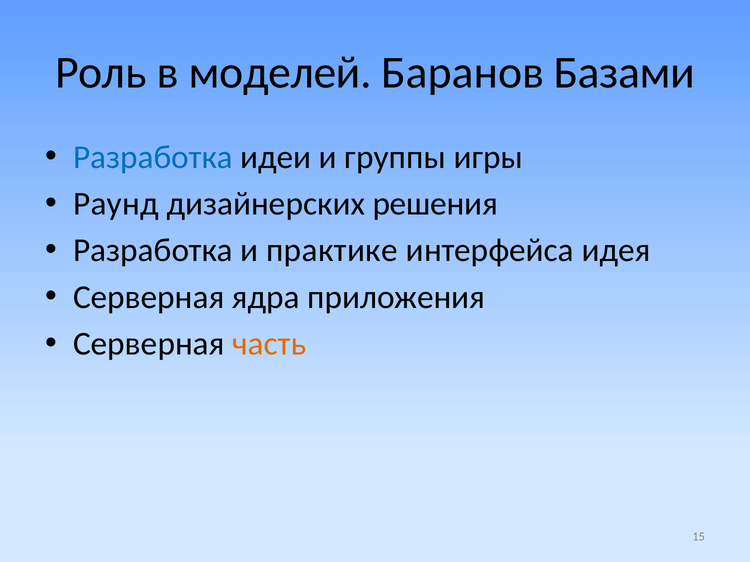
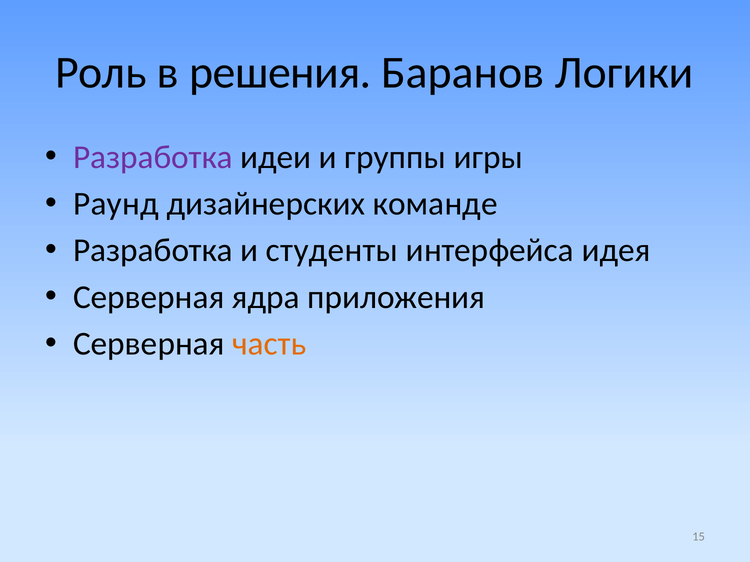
моделей: моделей -> решения
Базами: Базами -> Логики
Разработка at (153, 157) colour: blue -> purple
решения: решения -> команде
практике: практике -> студенты
